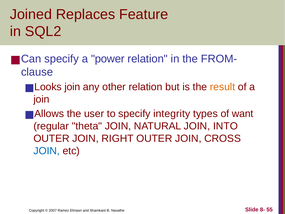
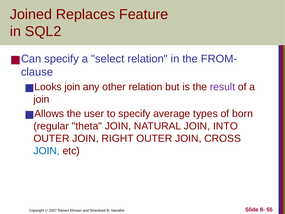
power: power -> select
result colour: orange -> purple
integrity: integrity -> average
want: want -> born
